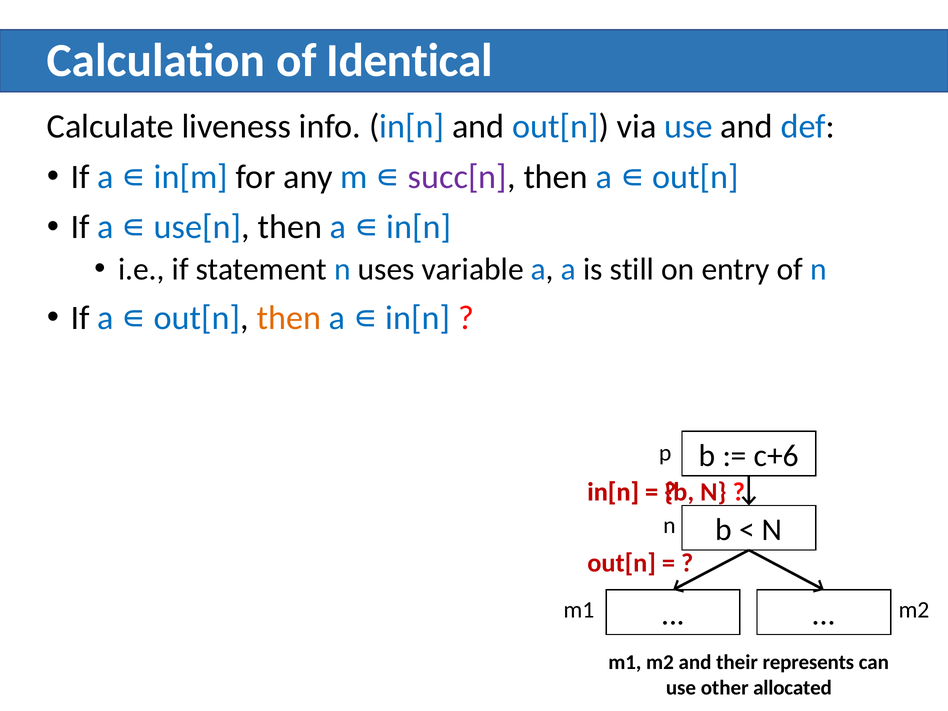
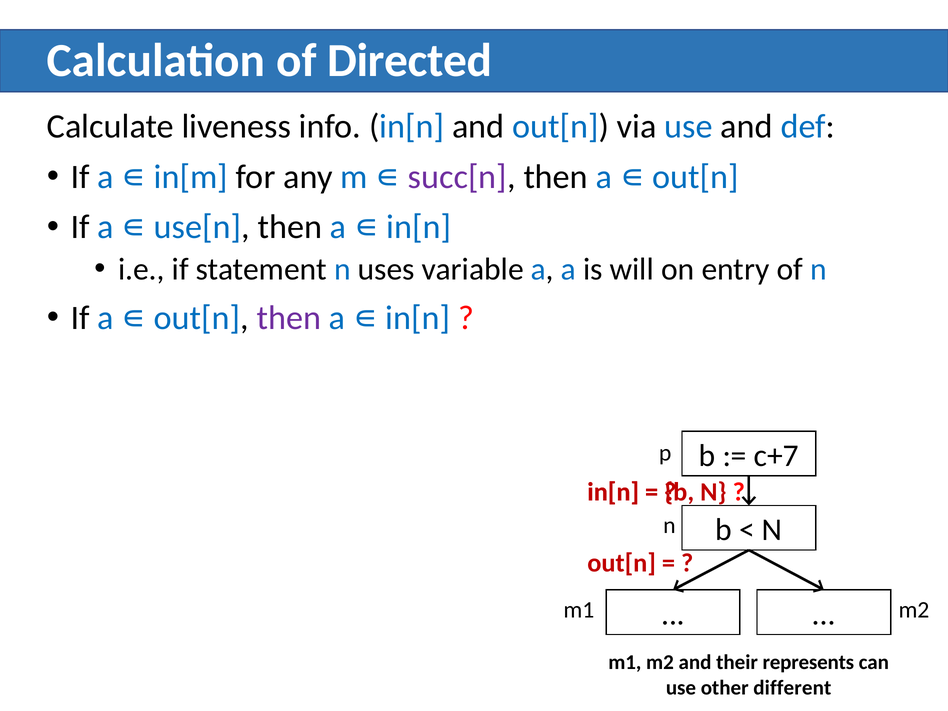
Identical: Identical -> Directed
still: still -> will
then at (289, 318) colour: orange -> purple
c+6: c+6 -> c+7
allocated: allocated -> different
